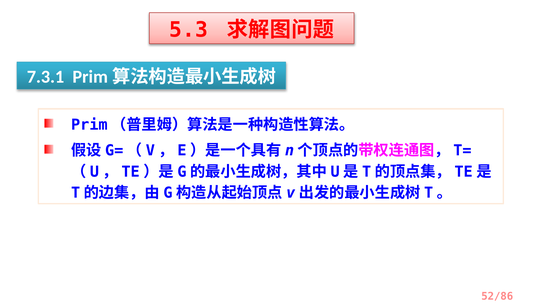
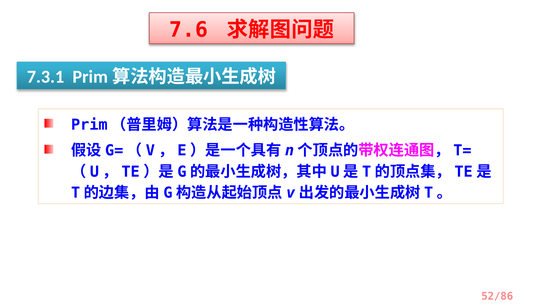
5.3: 5.3 -> 7.6
